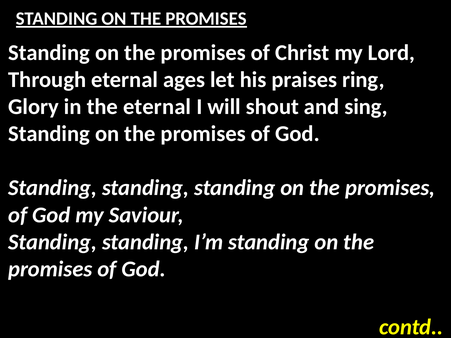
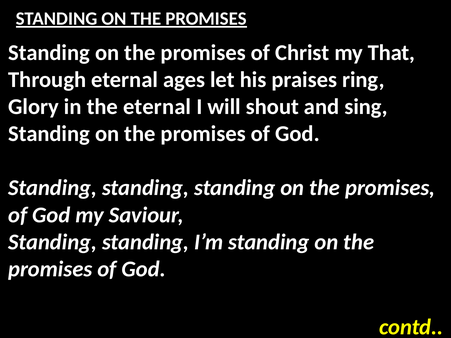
Lord: Lord -> That
